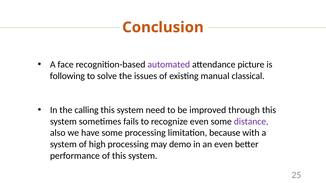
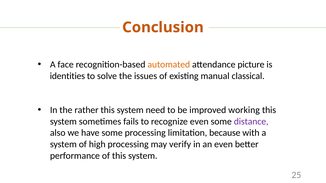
automated colour: purple -> orange
following: following -> identities
calling: calling -> rather
through: through -> working
demo: demo -> verify
